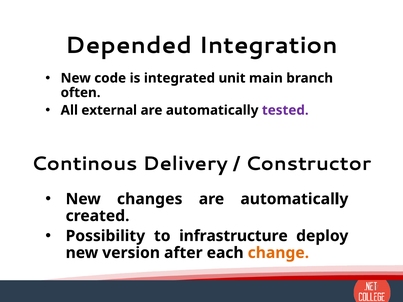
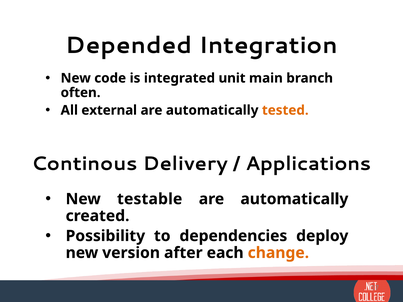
tested colour: purple -> orange
Constructor: Constructor -> Applications
changes: changes -> testable
infrastructure: infrastructure -> dependencies
